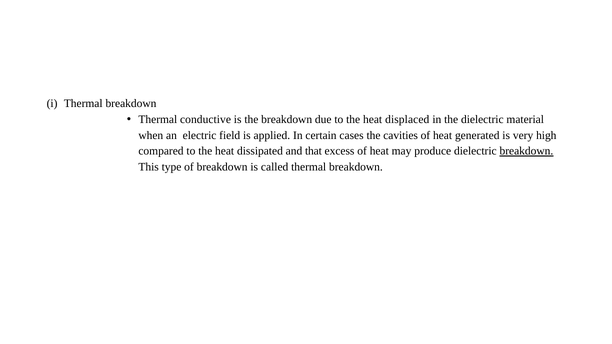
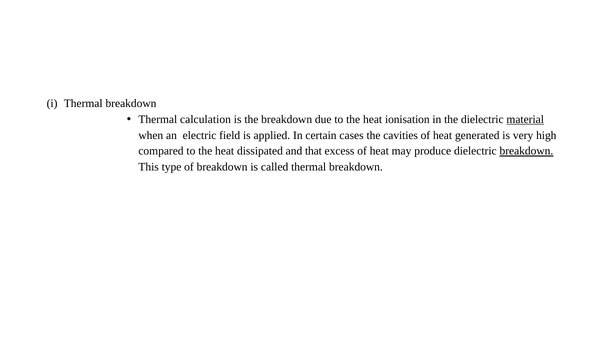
conductive: conductive -> calculation
displaced: displaced -> ionisation
material underline: none -> present
